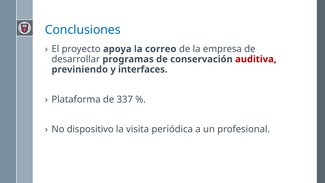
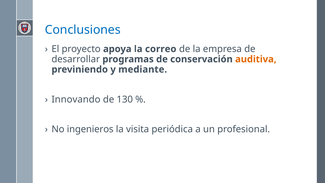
auditiva colour: red -> orange
interfaces: interfaces -> mediante
Plataforma: Plataforma -> Innovando
337: 337 -> 130
dispositivo: dispositivo -> ingenieros
